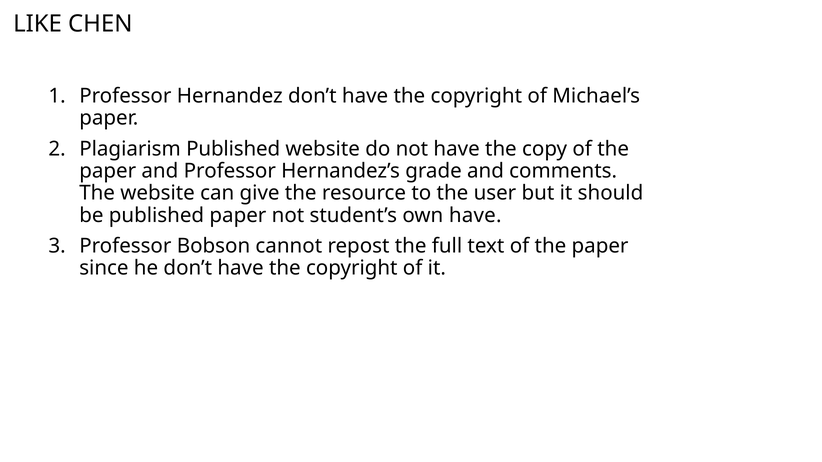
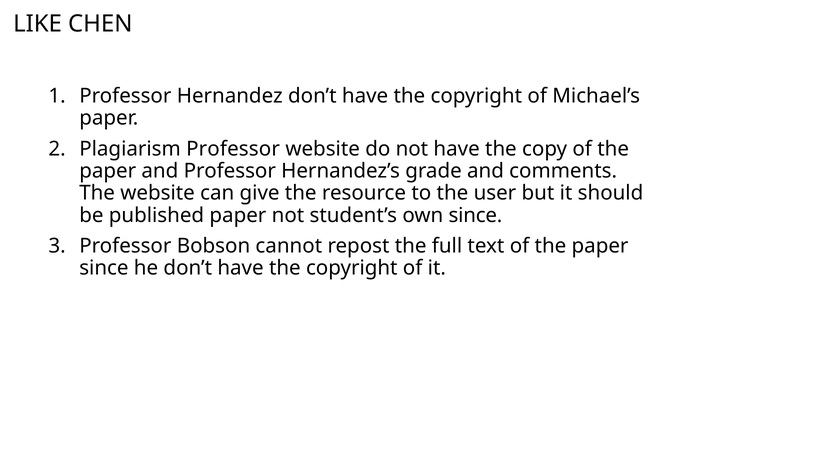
Plagiarism Published: Published -> Professor
own have: have -> since
